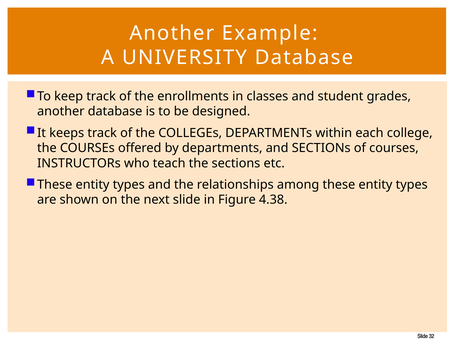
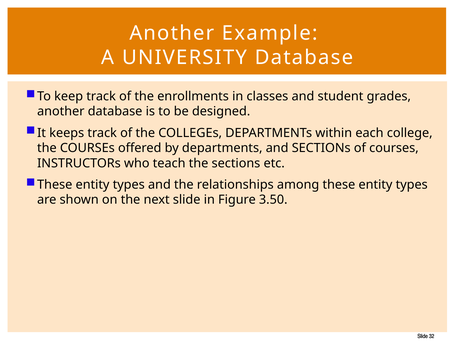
4.38: 4.38 -> 3.50
